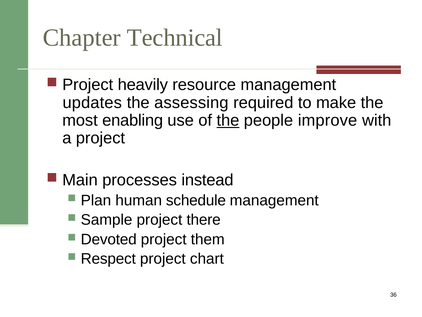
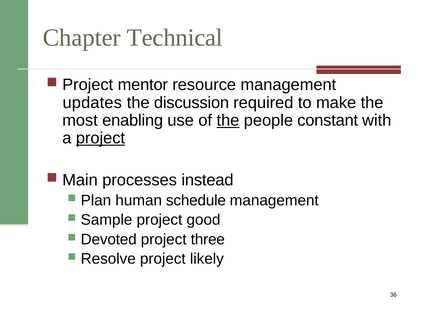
heavily: heavily -> mentor
assessing: assessing -> discussion
improve: improve -> constant
project at (100, 138) underline: none -> present
there: there -> good
them: them -> three
Respect: Respect -> Resolve
chart: chart -> likely
